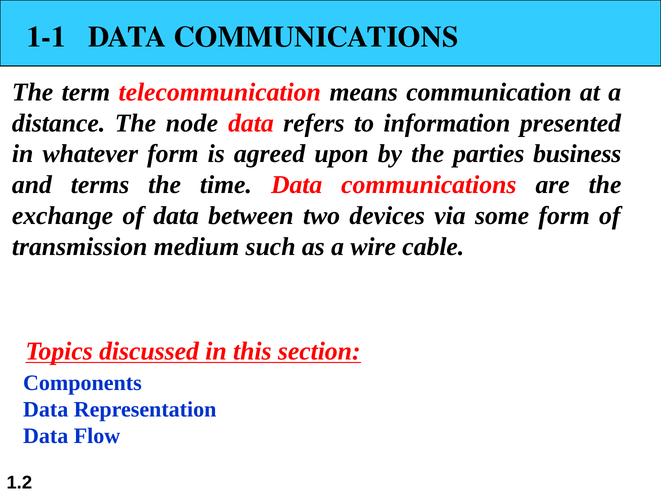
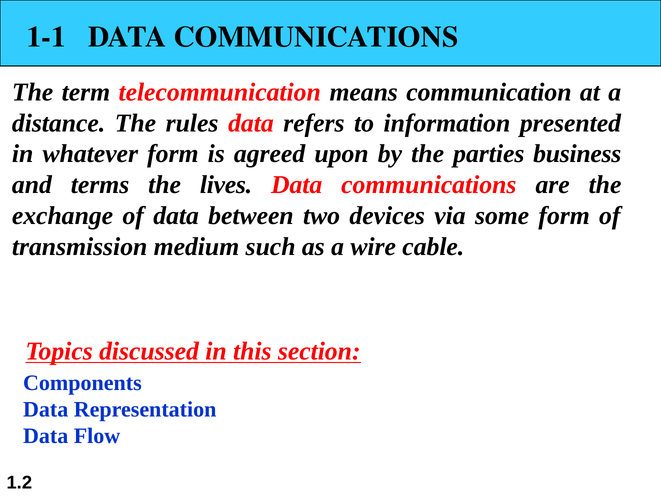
node: node -> rules
time: time -> lives
